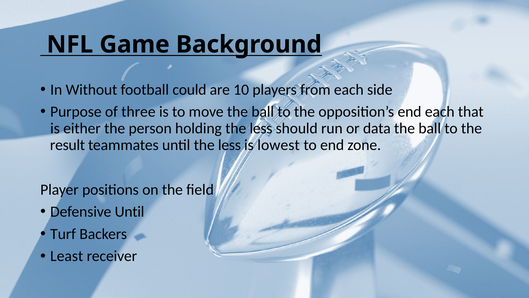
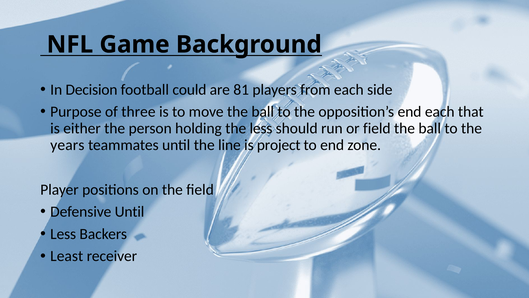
Without: Without -> Decision
10: 10 -> 81
or data: data -> field
result: result -> years
until the less: less -> line
lowest: lowest -> project
Turf at (63, 234): Turf -> Less
